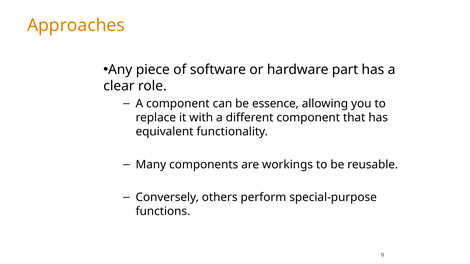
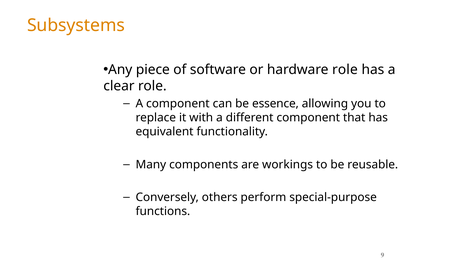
Approaches: Approaches -> Subsystems
hardware part: part -> role
